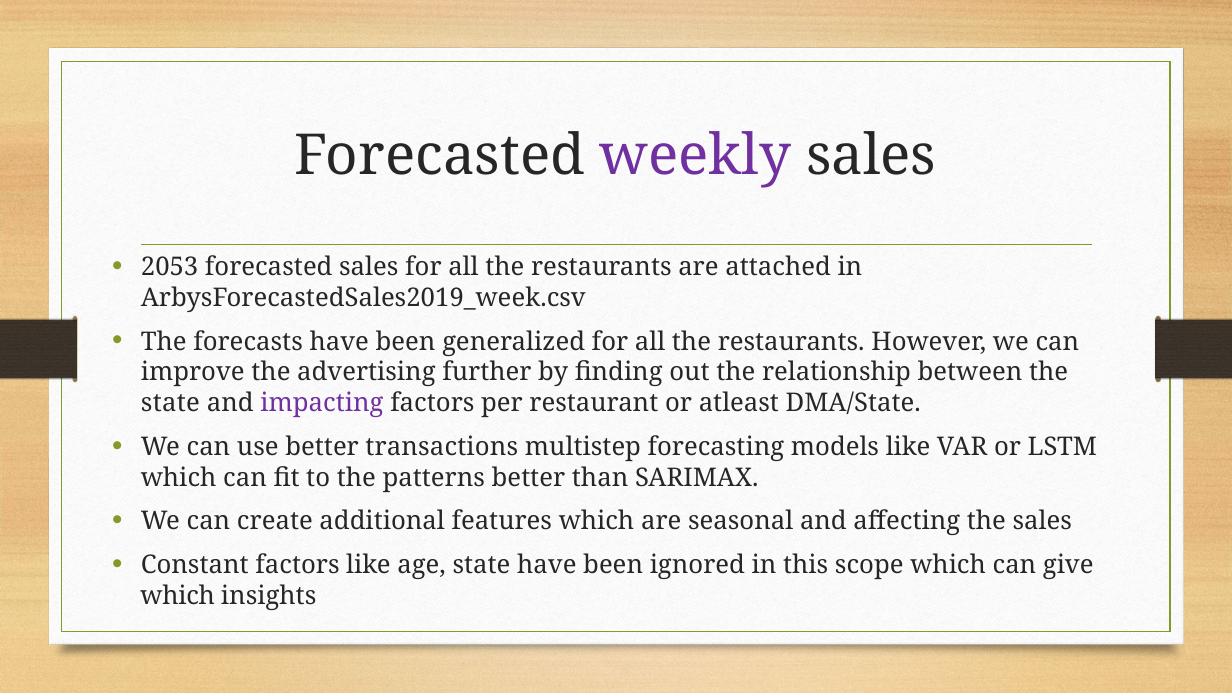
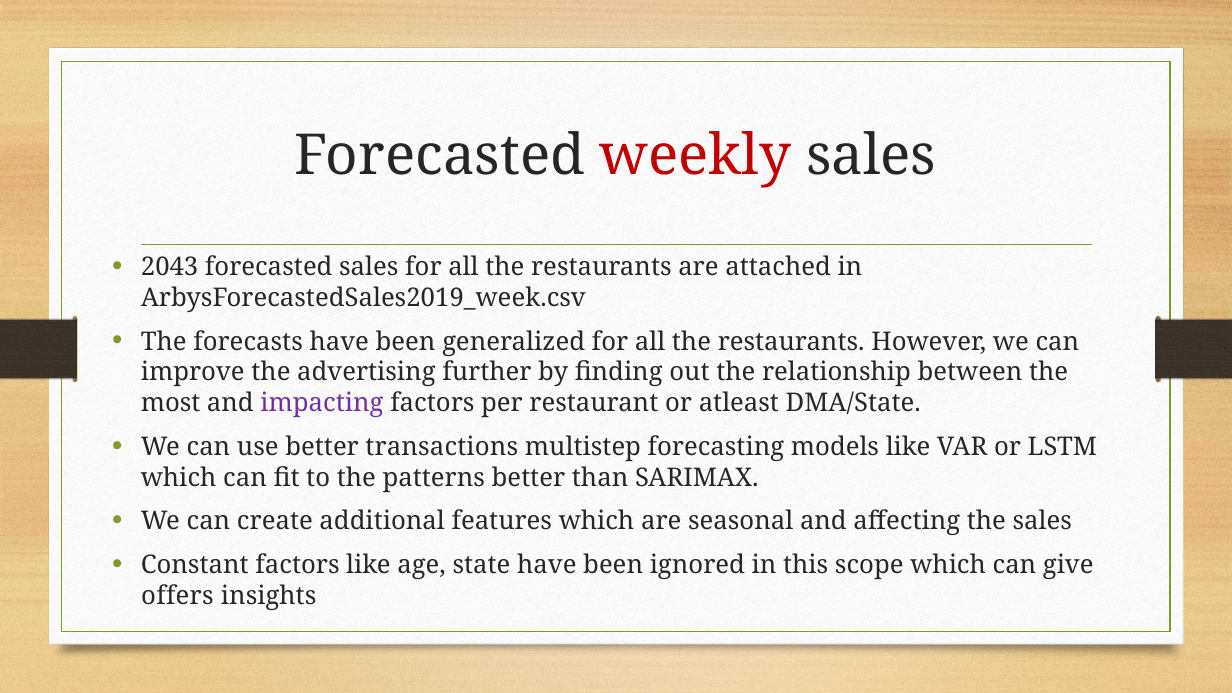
weekly colour: purple -> red
2053: 2053 -> 2043
state at (170, 403): state -> most
which at (178, 596): which -> offers
